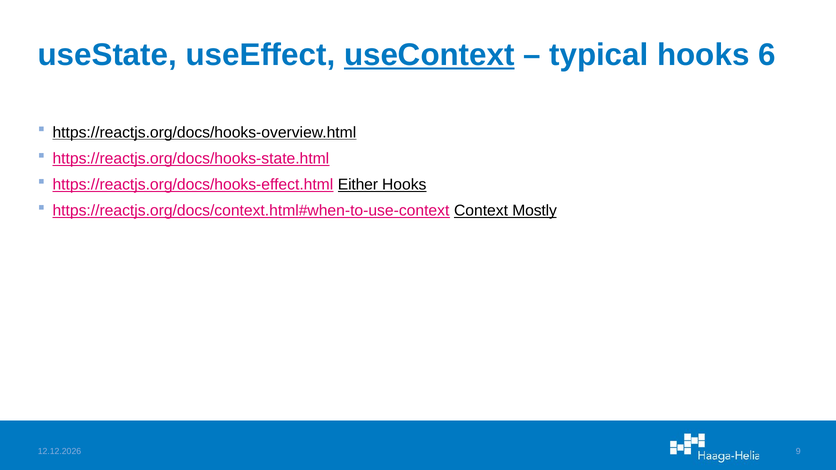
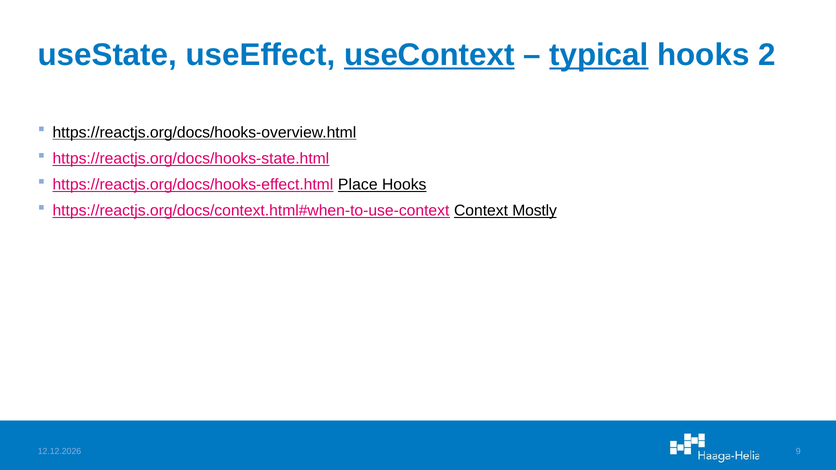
typical underline: none -> present
6: 6 -> 2
Either: Either -> Place
